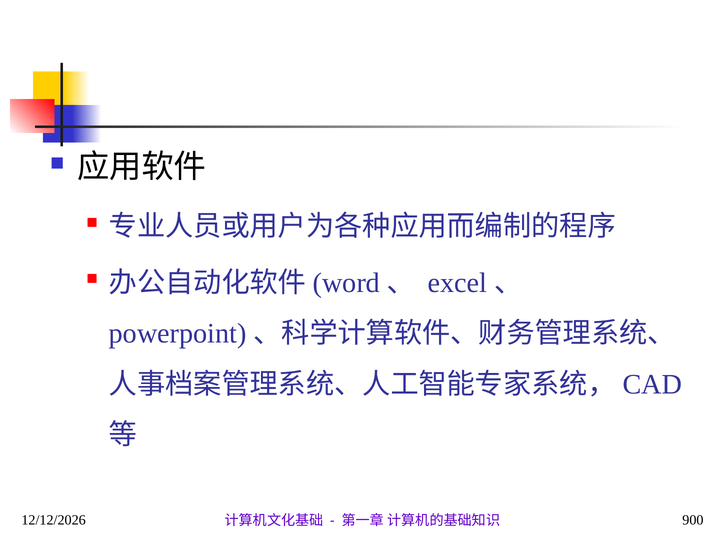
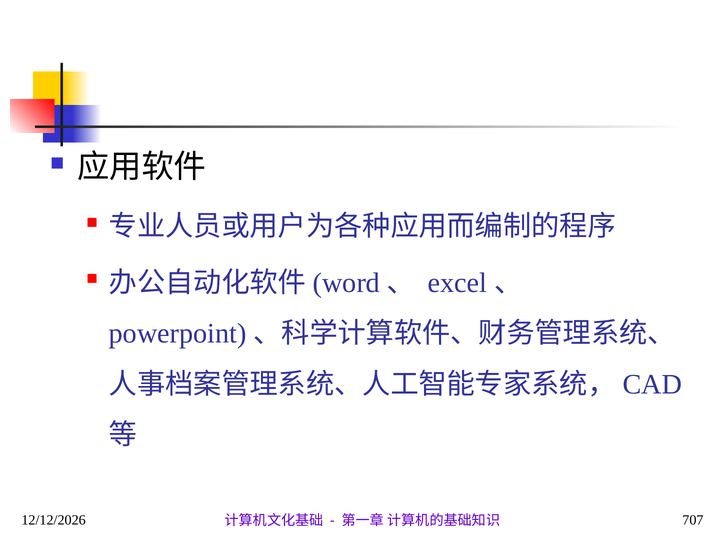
900: 900 -> 707
